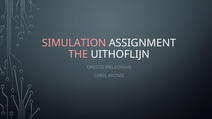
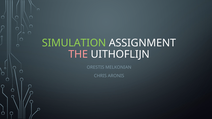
SIMULATION colour: pink -> light green
